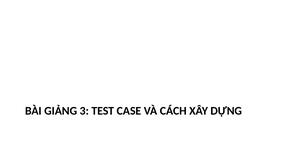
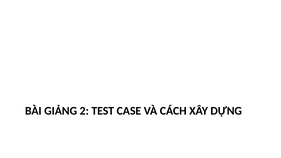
3: 3 -> 2
